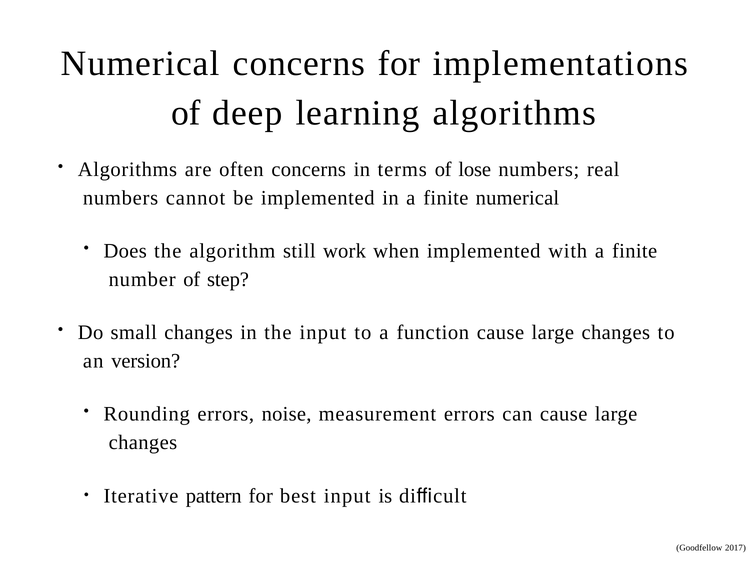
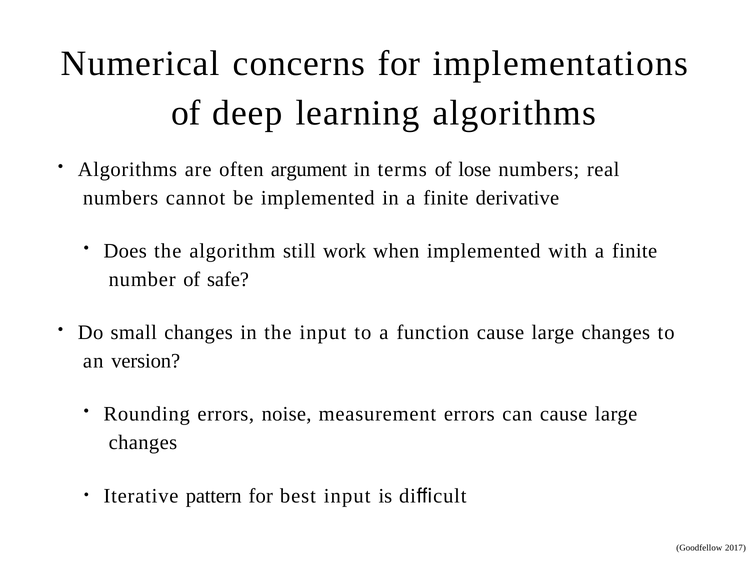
often concerns: concerns -> argument
finite numerical: numerical -> derivative
step: step -> safe
